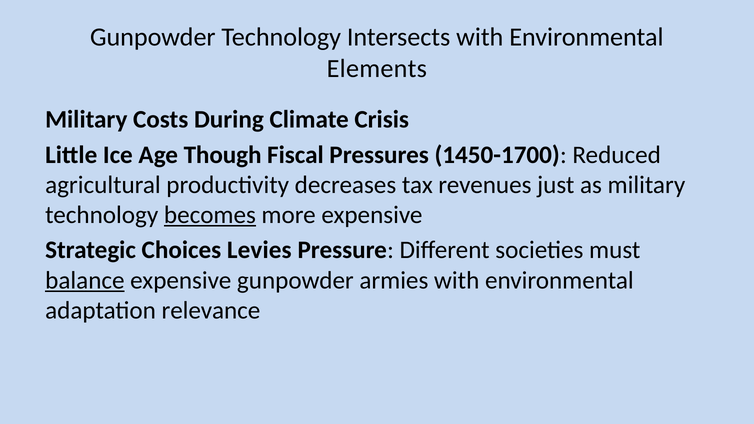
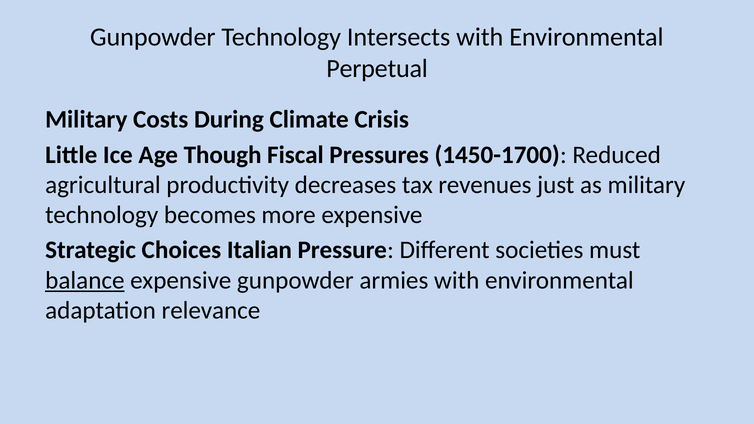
Elements: Elements -> Perpetual
becomes underline: present -> none
Levies: Levies -> Italian
